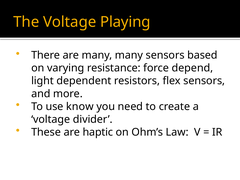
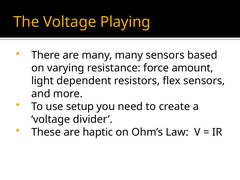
depend: depend -> amount
know: know -> setup
